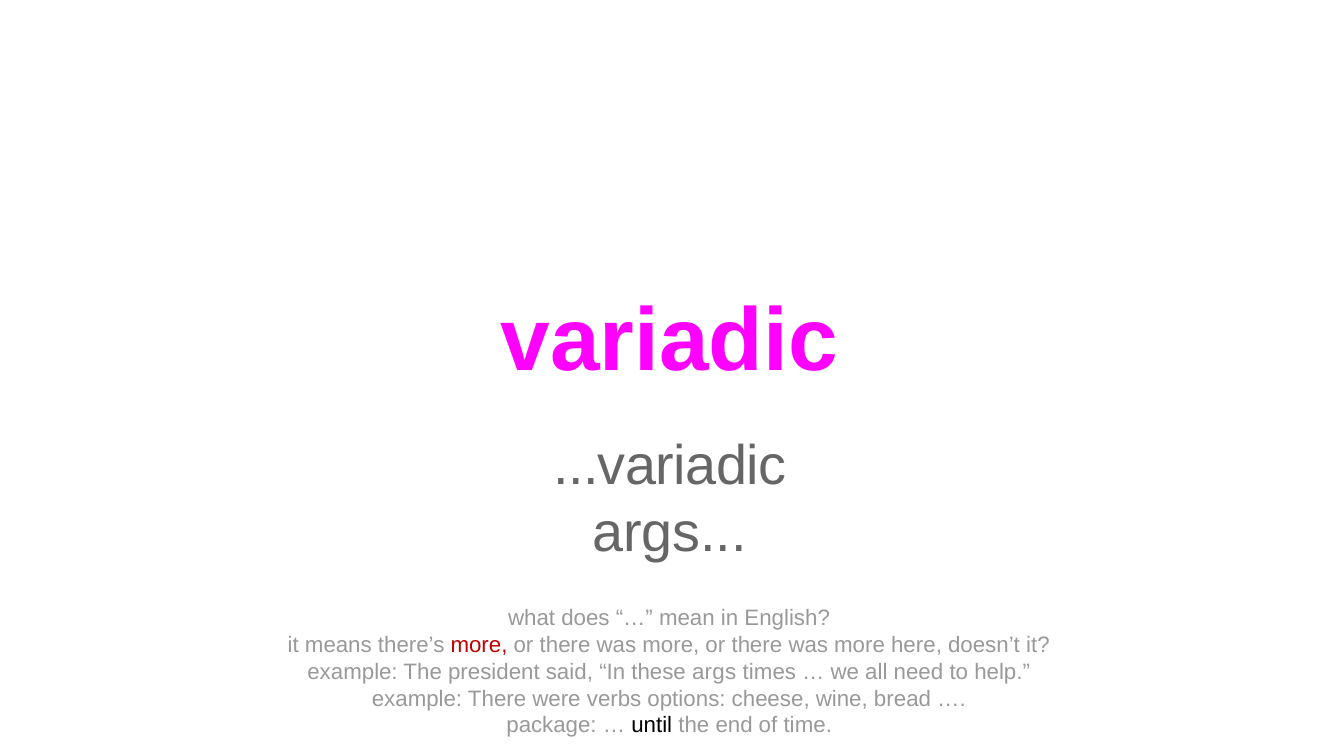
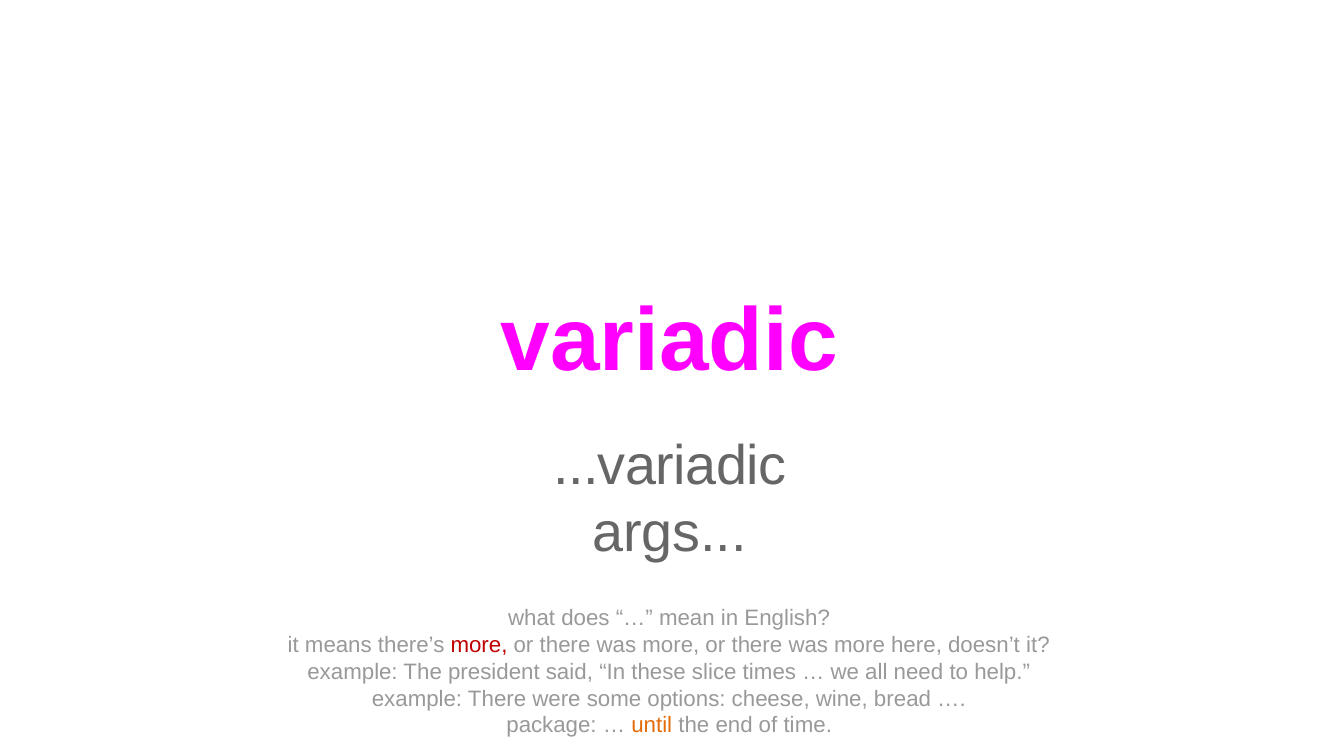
these args: args -> slice
verbs: verbs -> some
until colour: black -> orange
